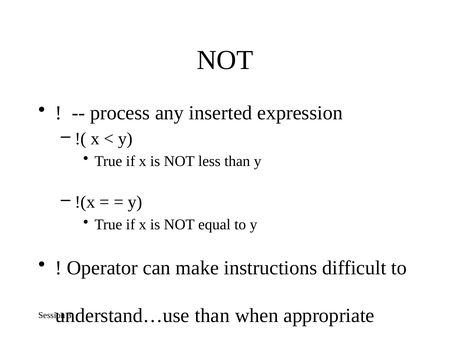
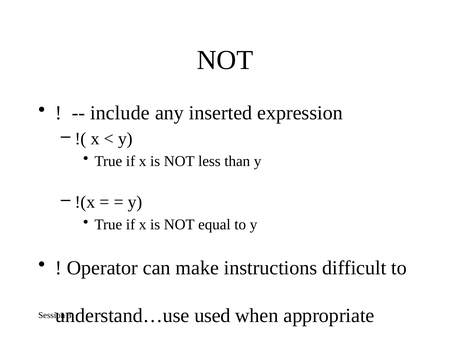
process: process -> include
than at (212, 316): than -> used
